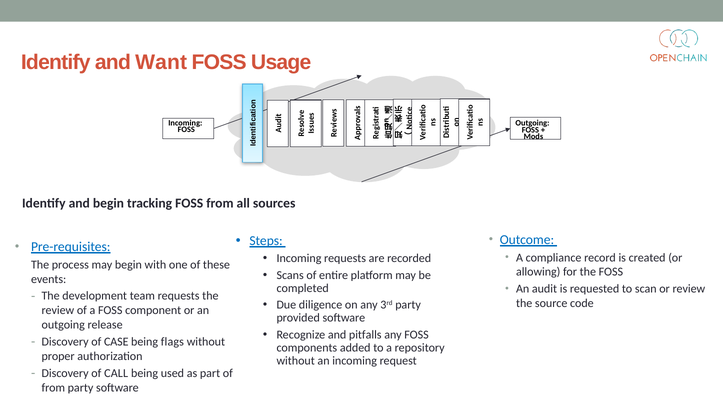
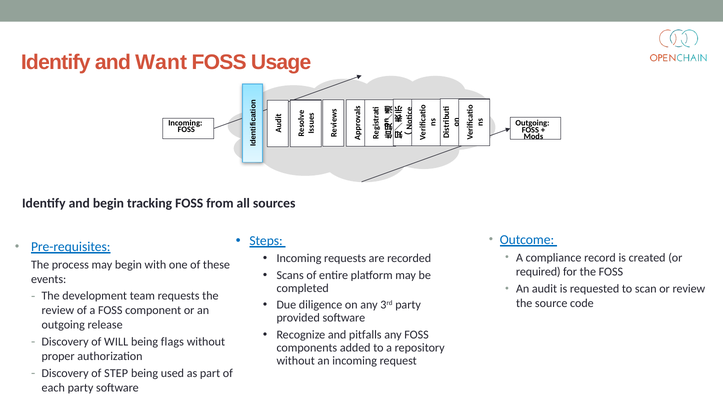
allowing: allowing -> required
CASE: CASE -> WILL
CALL: CALL -> STEP
from at (53, 387): from -> each
